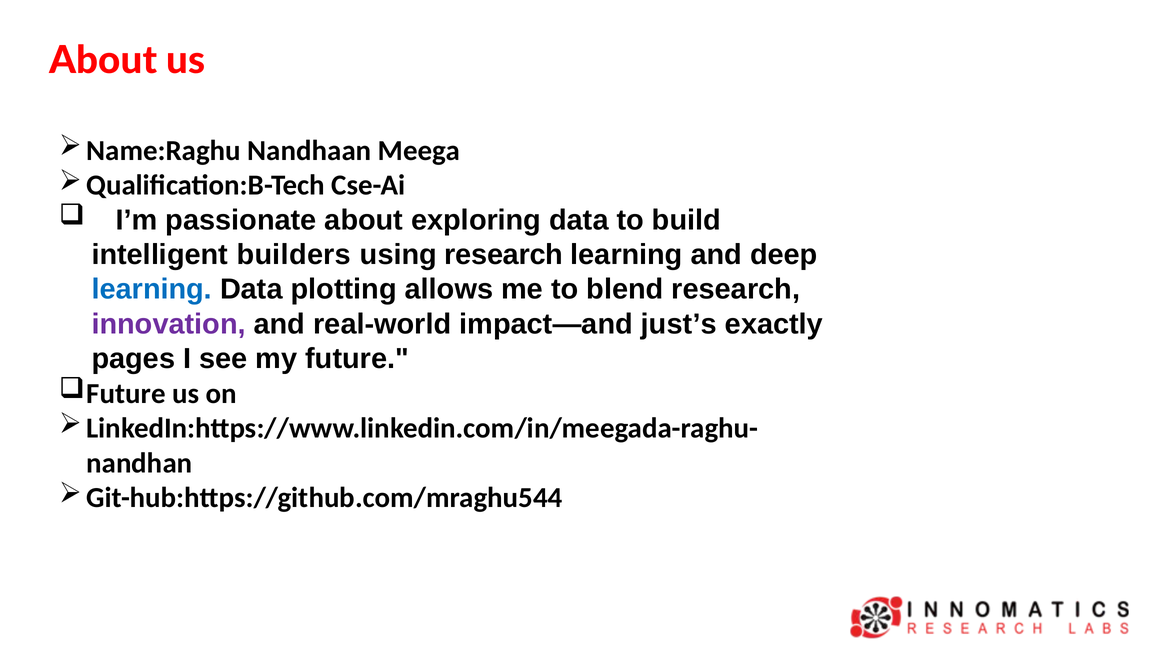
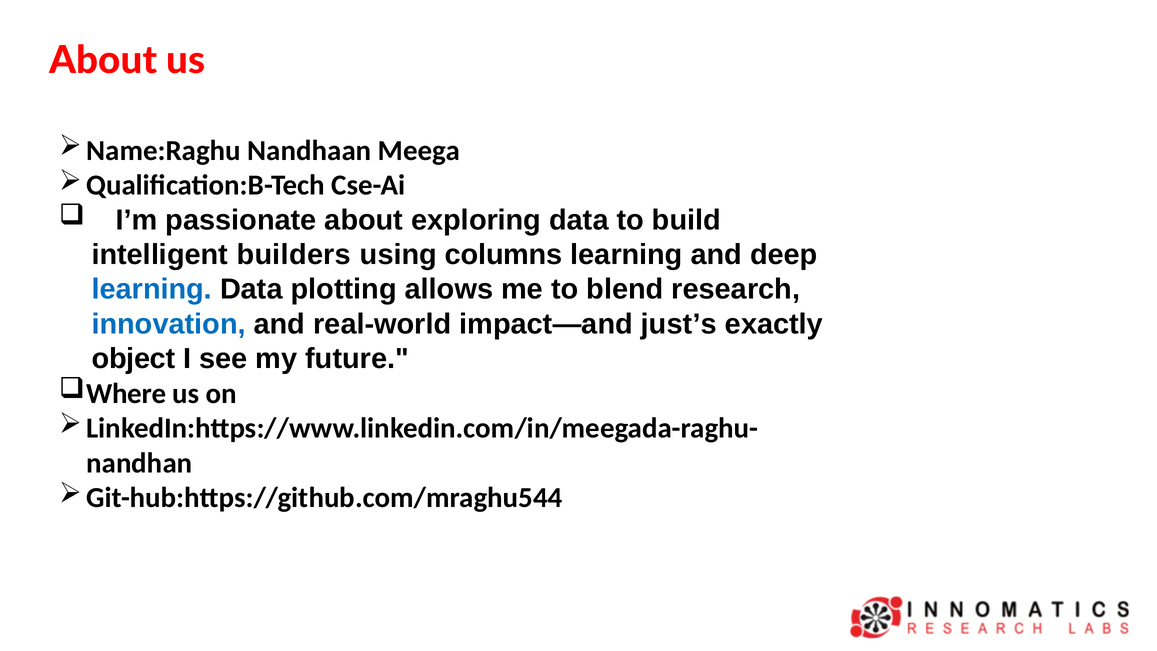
using research: research -> columns
innovation colour: purple -> blue
pages: pages -> object
Future at (126, 393): Future -> Where
